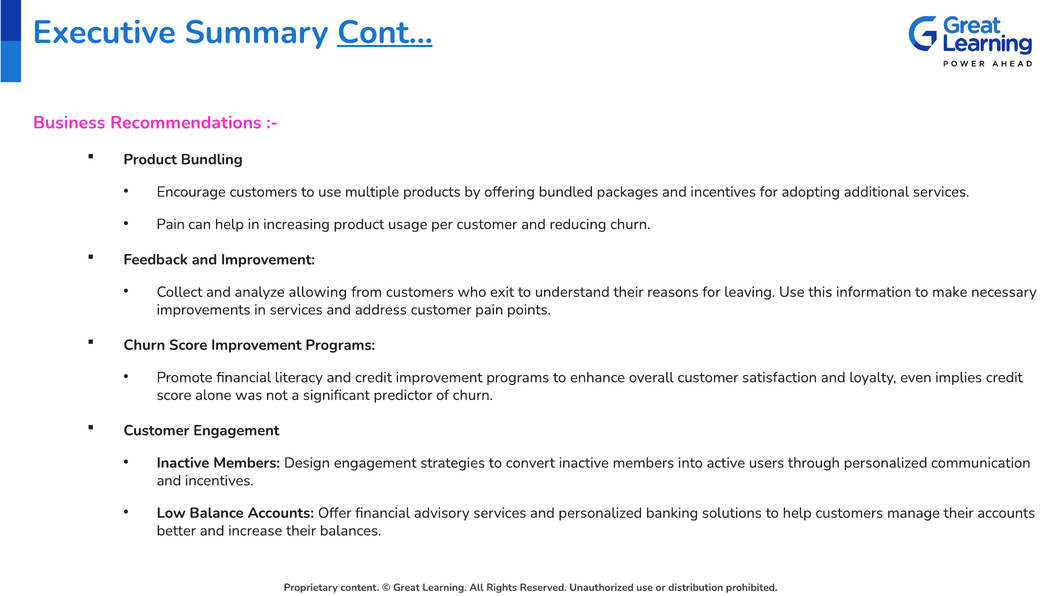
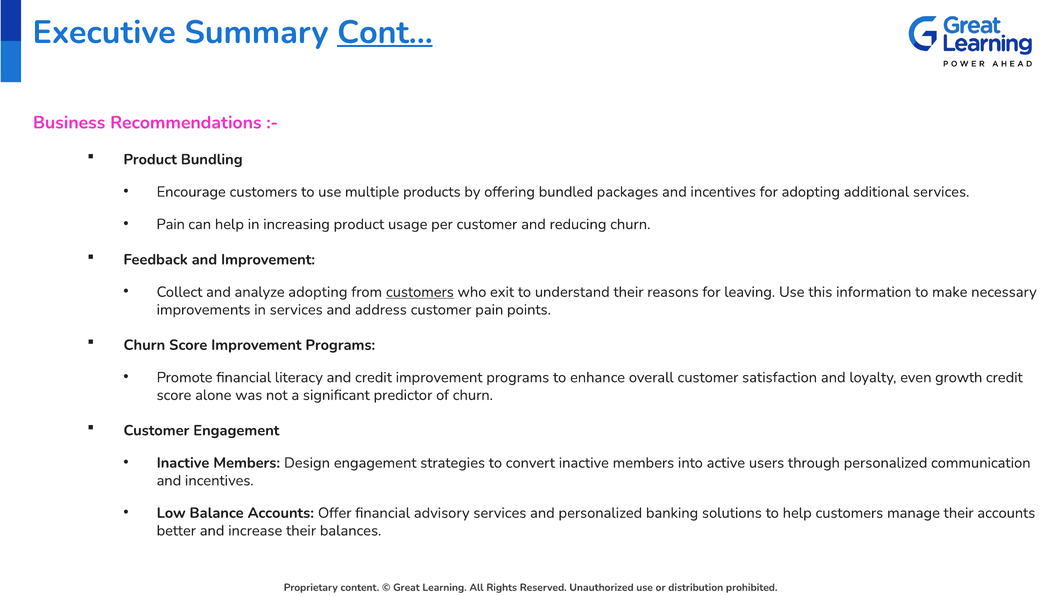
analyze allowing: allowing -> adopting
customers at (420, 292) underline: none -> present
implies: implies -> growth
